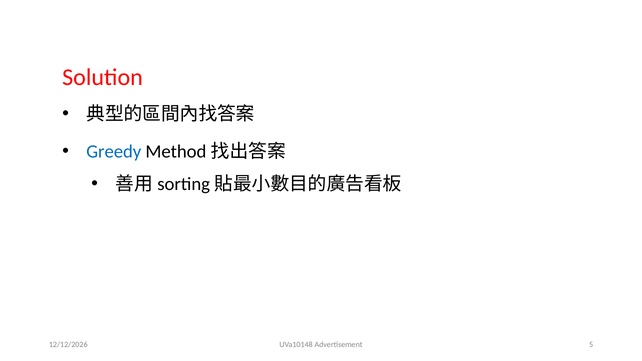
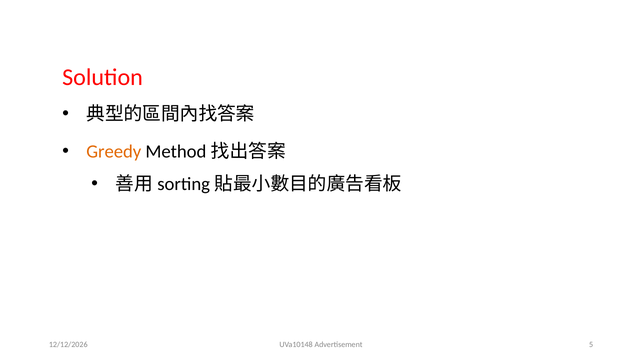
Greedy colour: blue -> orange
